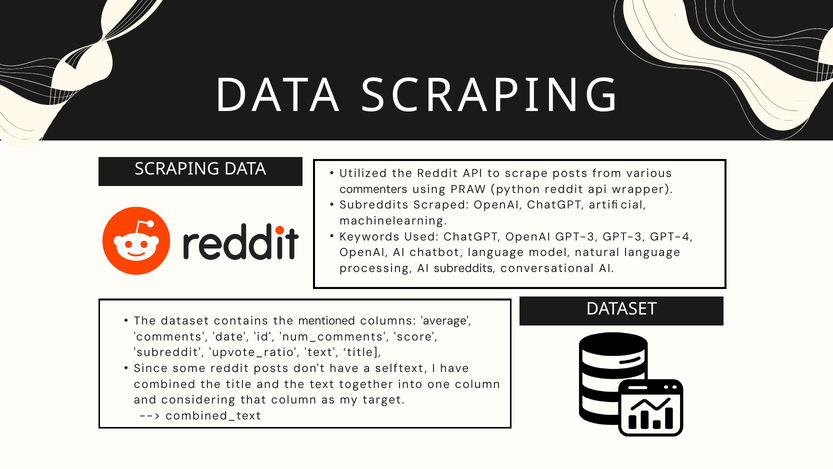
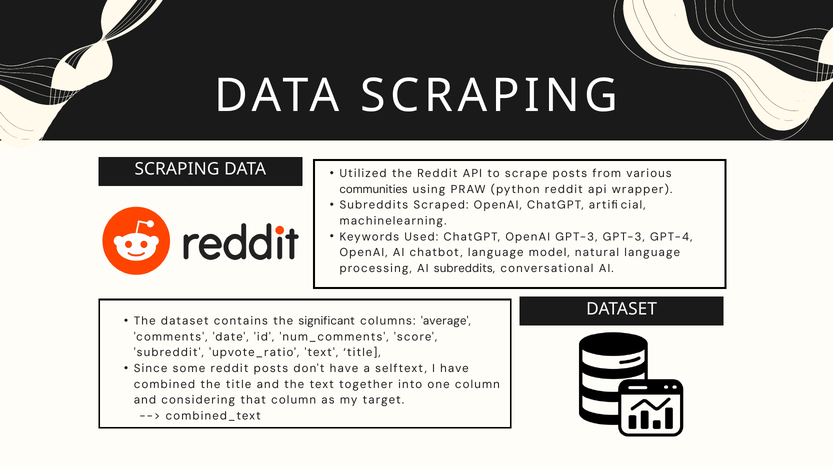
commenters: commenters -> communities
mentioned: mentioned -> significant
